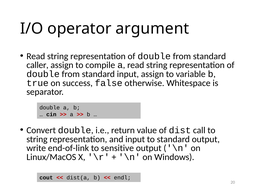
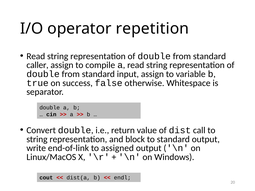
argument: argument -> repetition
and input: input -> block
sensitive: sensitive -> assigned
